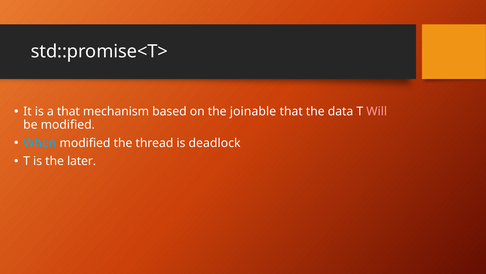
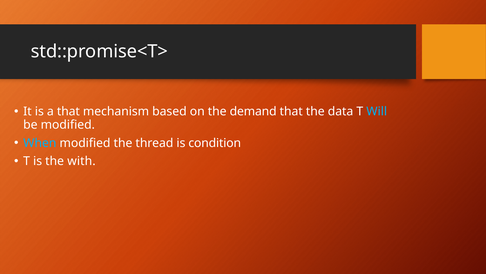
joinable: joinable -> demand
Will colour: pink -> light blue
deadlock: deadlock -> condition
later: later -> with
